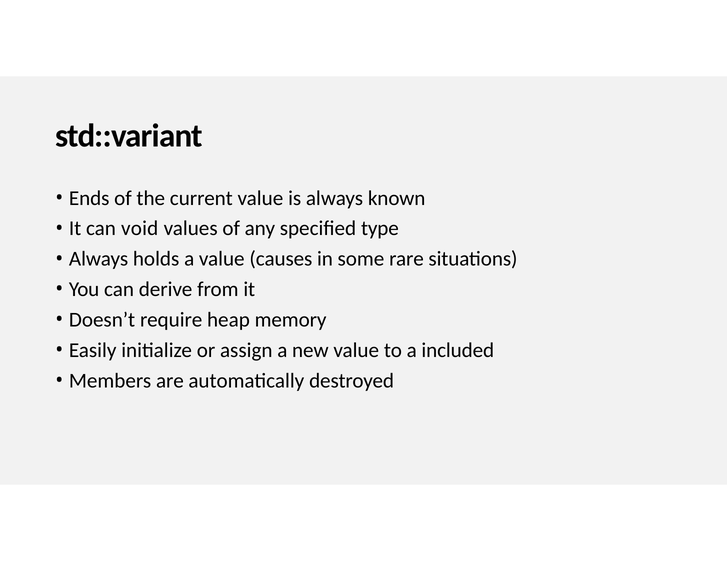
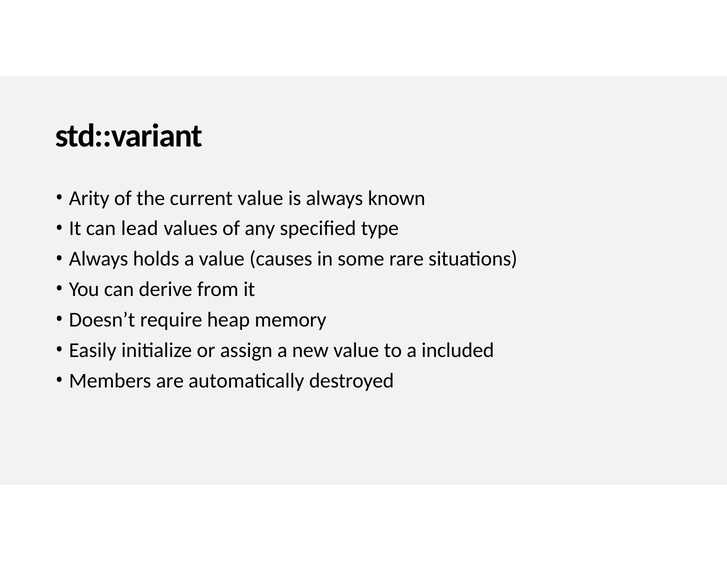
Ends: Ends -> Arity
void: void -> lead
